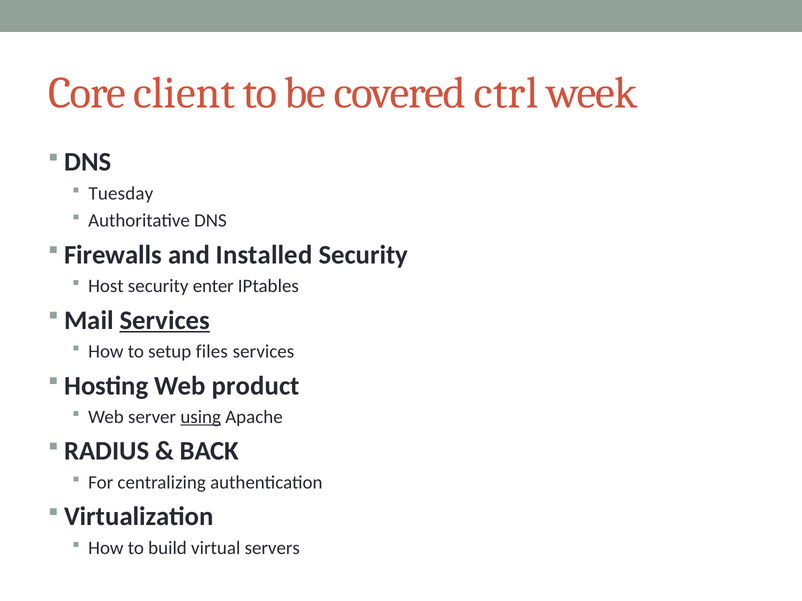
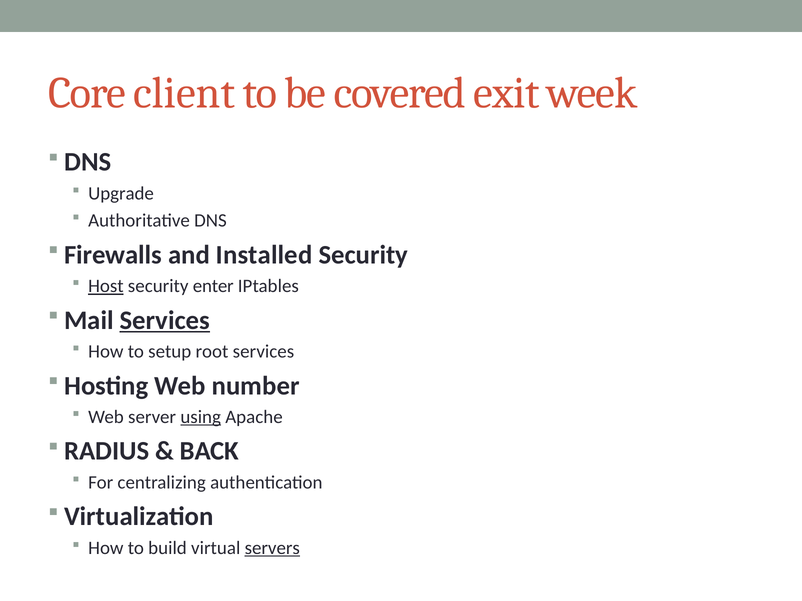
ctrl: ctrl -> exit
Tuesday: Tuesday -> Upgrade
Host underline: none -> present
files: files -> root
product: product -> number
servers underline: none -> present
